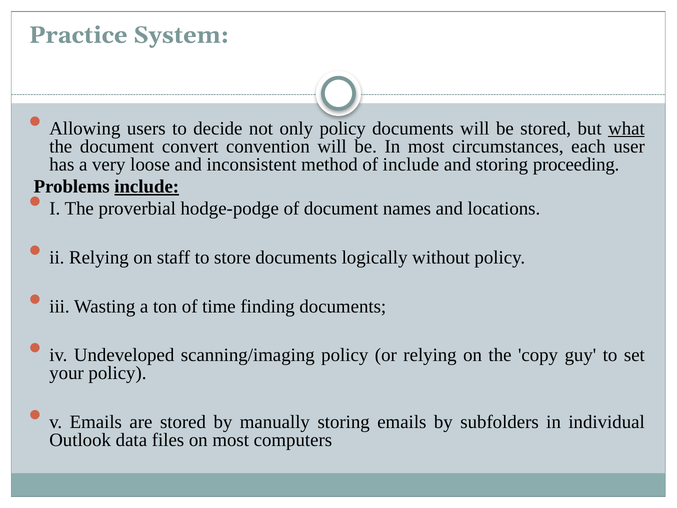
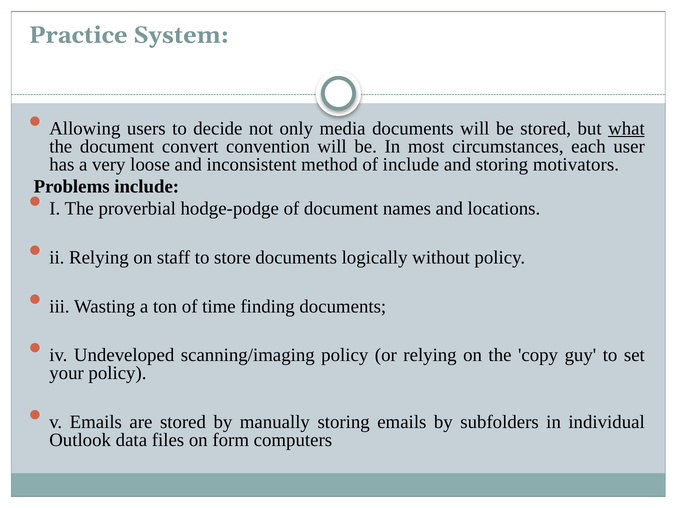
only policy: policy -> media
proceeding: proceeding -> motivators
include at (147, 187) underline: present -> none
on most: most -> form
